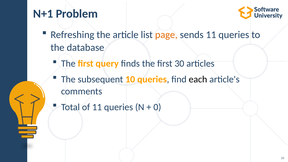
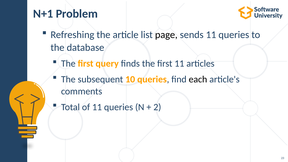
page colour: orange -> black
first 30: 30 -> 11
0: 0 -> 2
